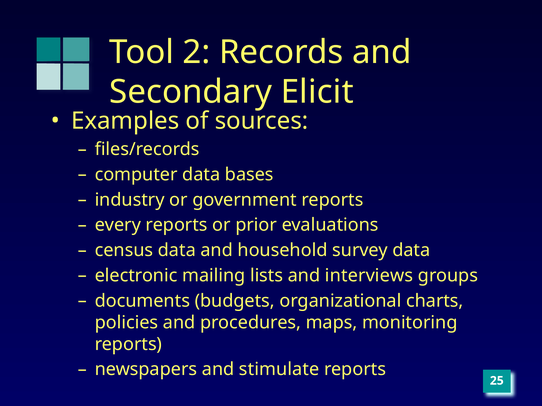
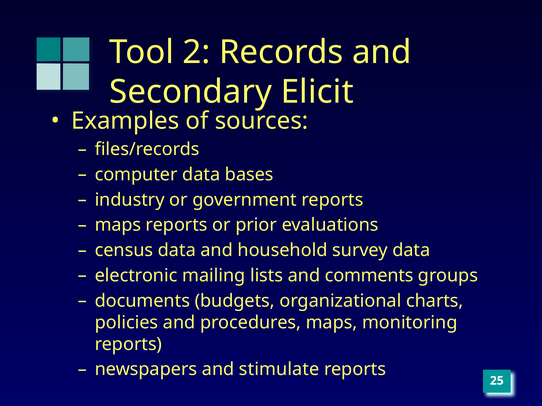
every at (118, 225): every -> maps
interviews: interviews -> comments
